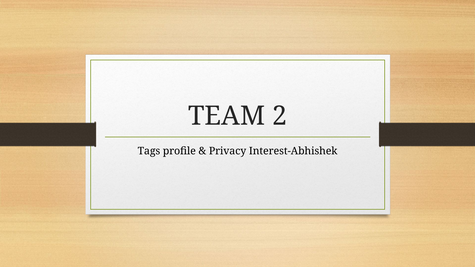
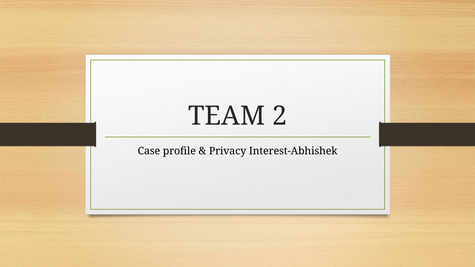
Tags: Tags -> Case
